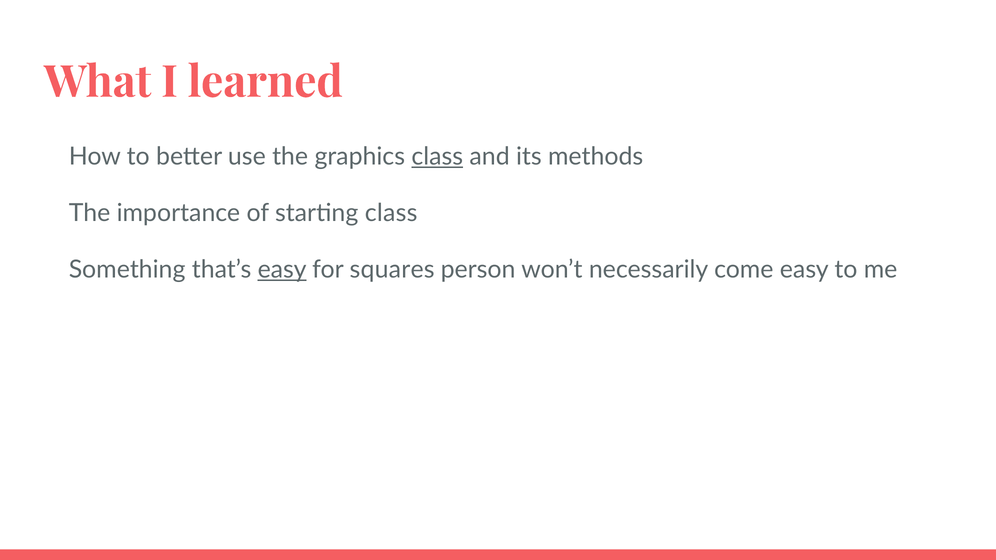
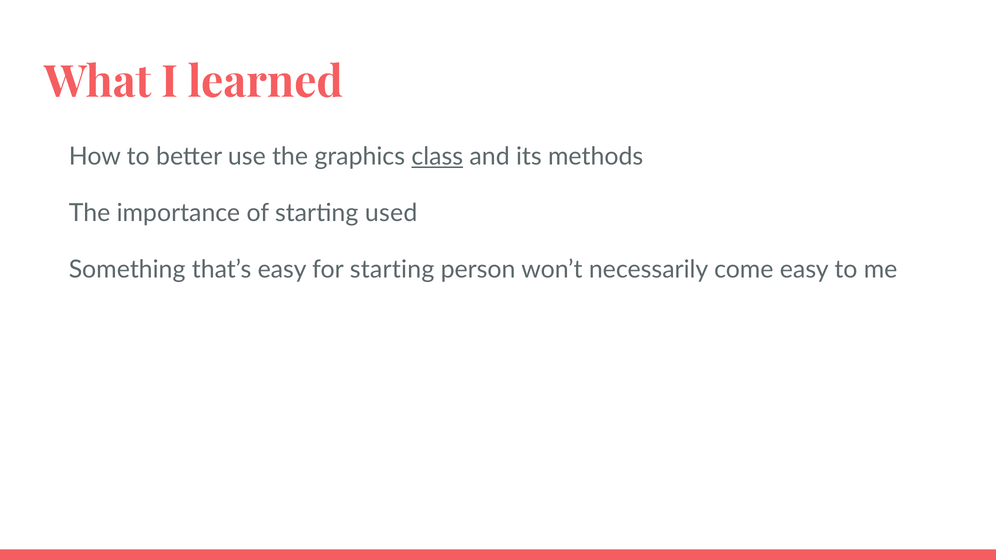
starting class: class -> used
easy at (282, 270) underline: present -> none
for squares: squares -> starting
